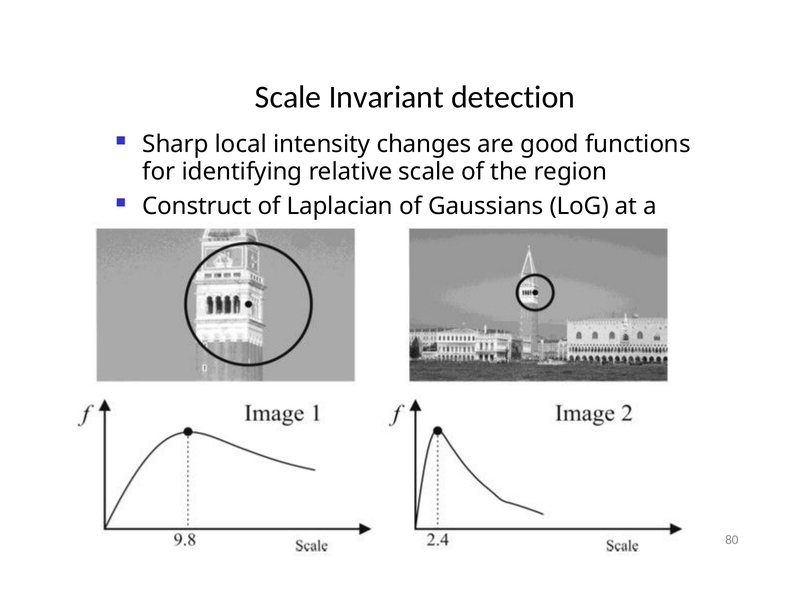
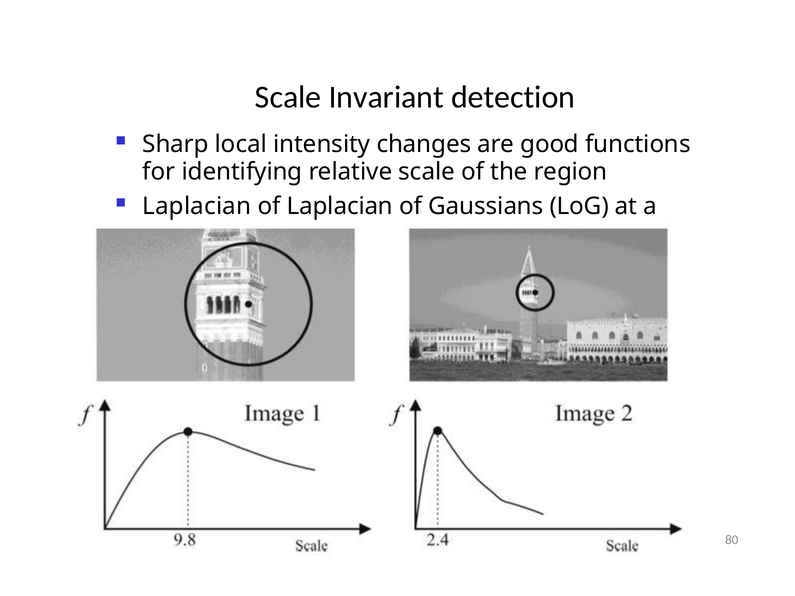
Construct at (197, 206): Construct -> Laplacian
